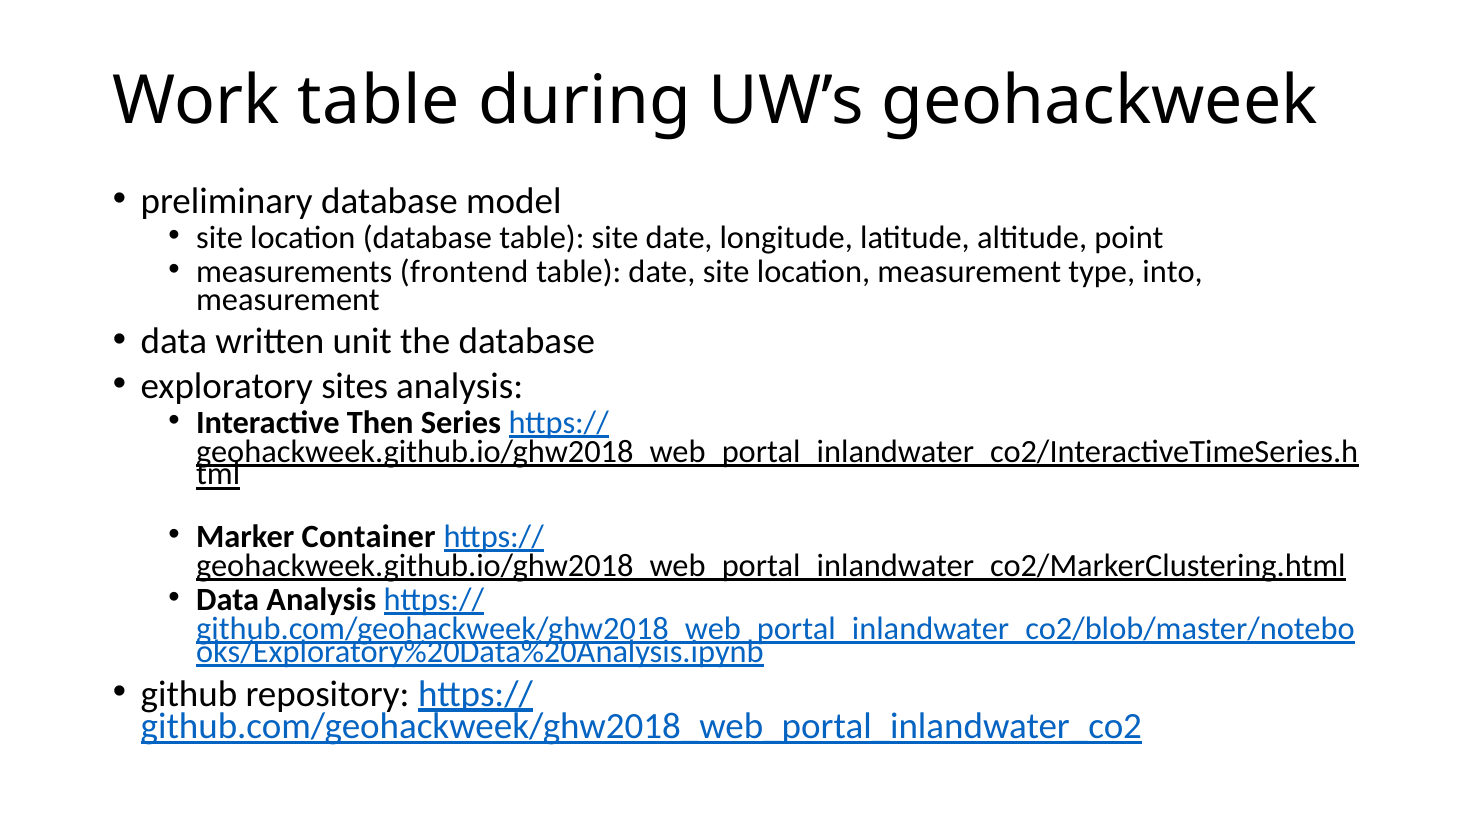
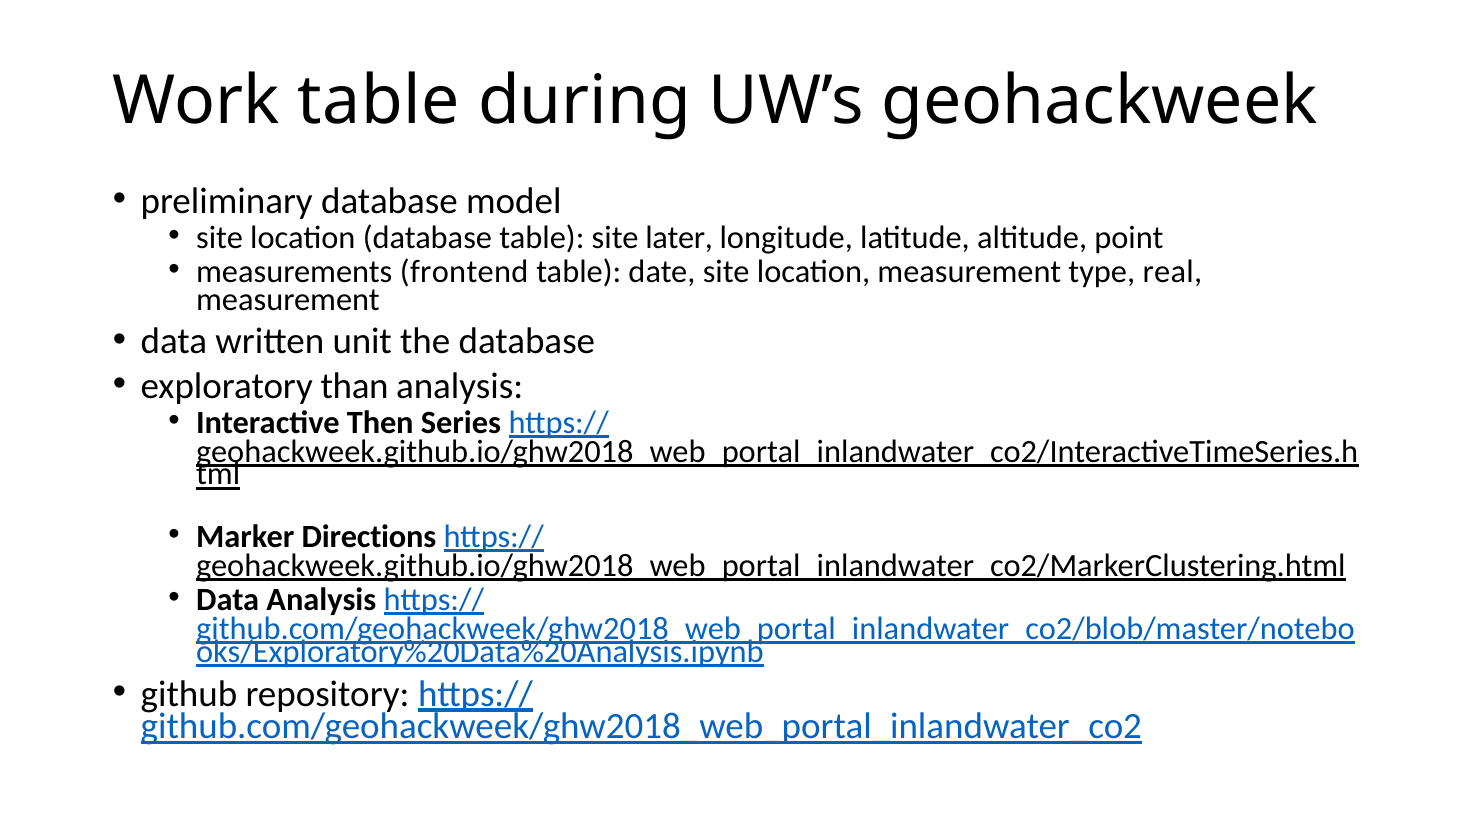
site date: date -> later
into: into -> real
sites: sites -> than
Container: Container -> Directions
